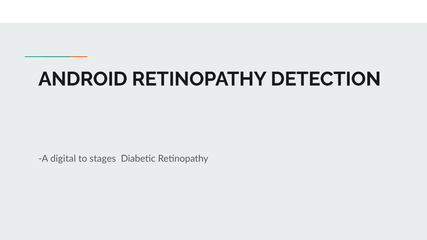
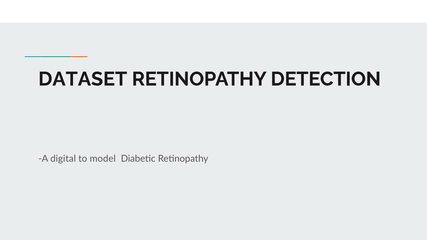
ANDROID: ANDROID -> DATASET
stages: stages -> model
